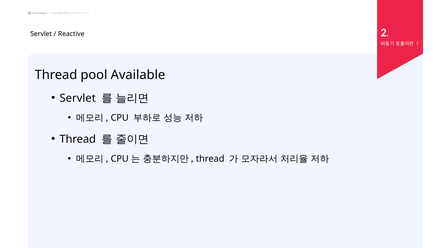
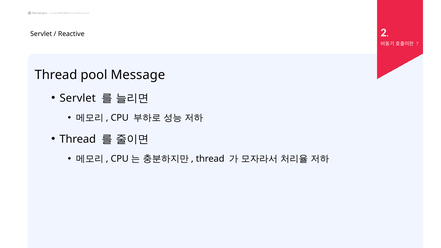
Available: Available -> Message
